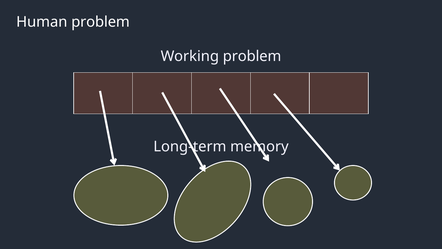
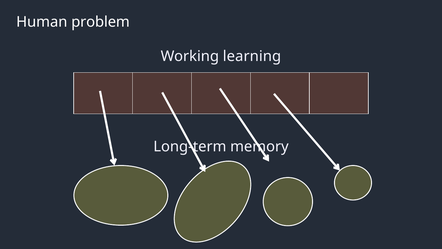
Working problem: problem -> learning
